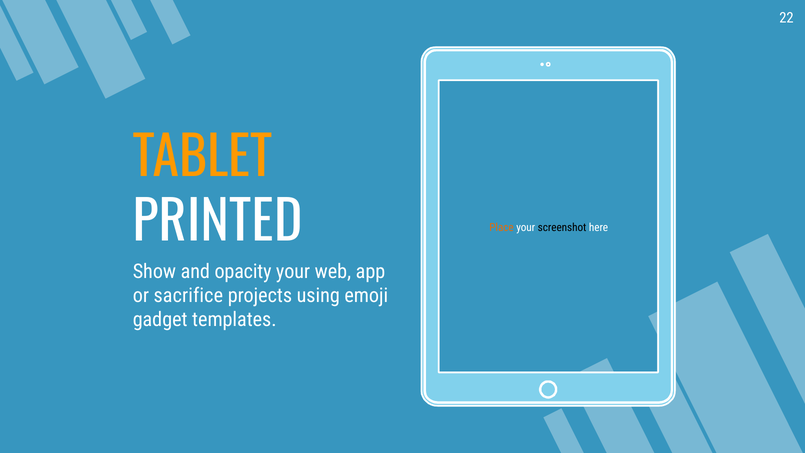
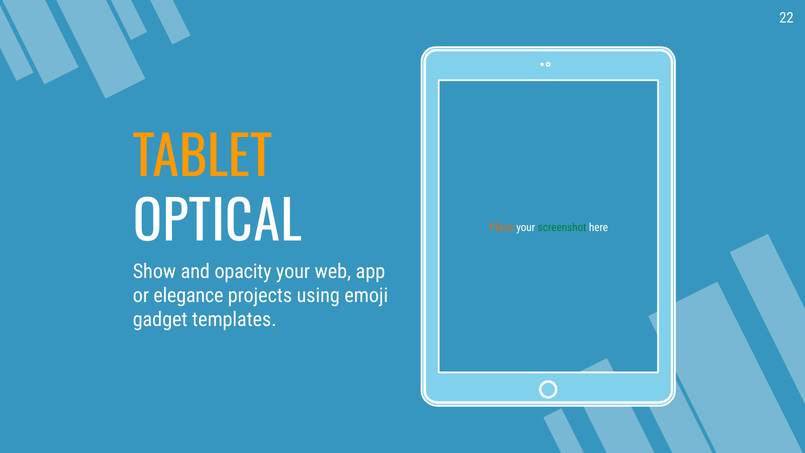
PRINTED: PRINTED -> OPTICAL
screenshot colour: black -> green
sacrifice: sacrifice -> elegance
